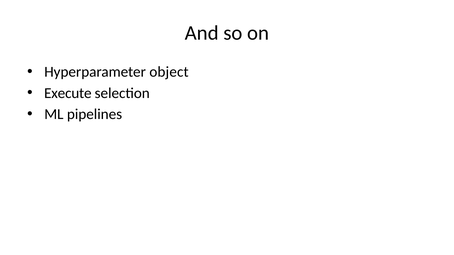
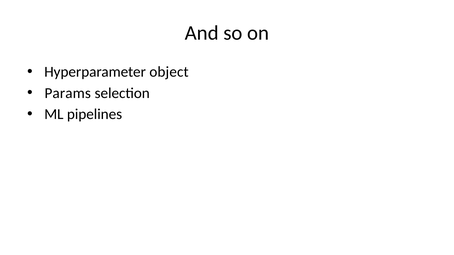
Execute: Execute -> Params
